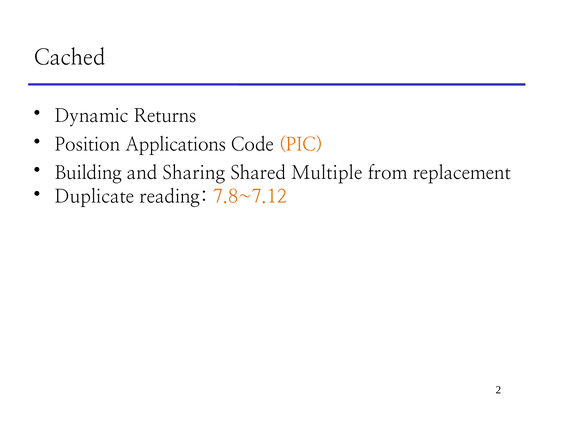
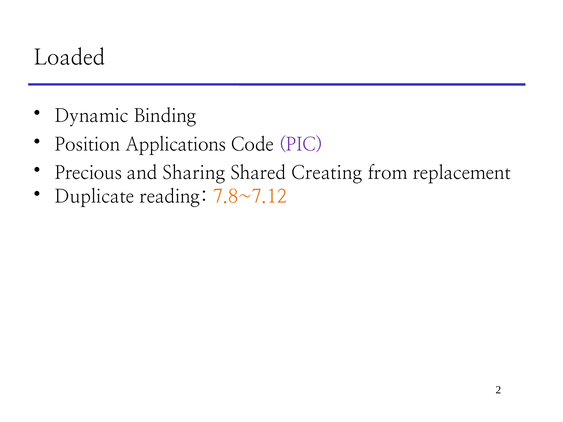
Cached: Cached -> Loaded
Returns: Returns -> Binding
PIC colour: orange -> purple
Building: Building -> Precious
Multiple: Multiple -> Creating
